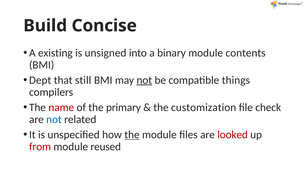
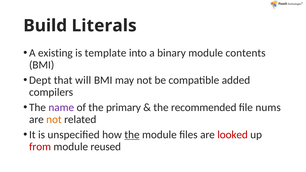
Concise: Concise -> Literals
unsigned: unsigned -> template
still: still -> will
not at (144, 80) underline: present -> none
things: things -> added
name colour: red -> purple
customization: customization -> recommended
check: check -> nums
not at (54, 120) colour: blue -> orange
